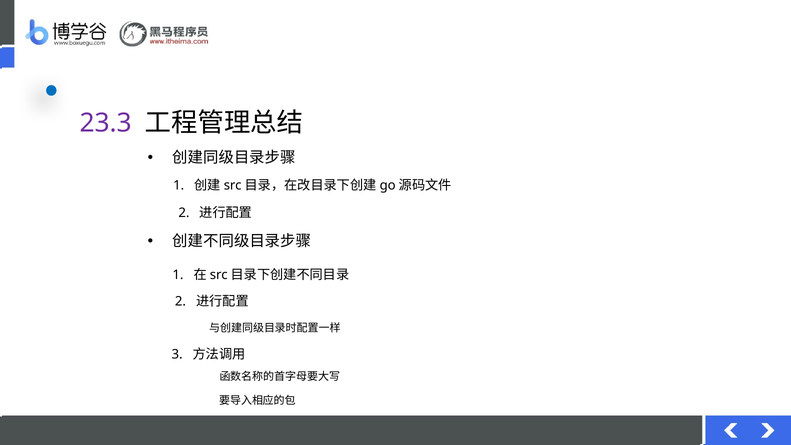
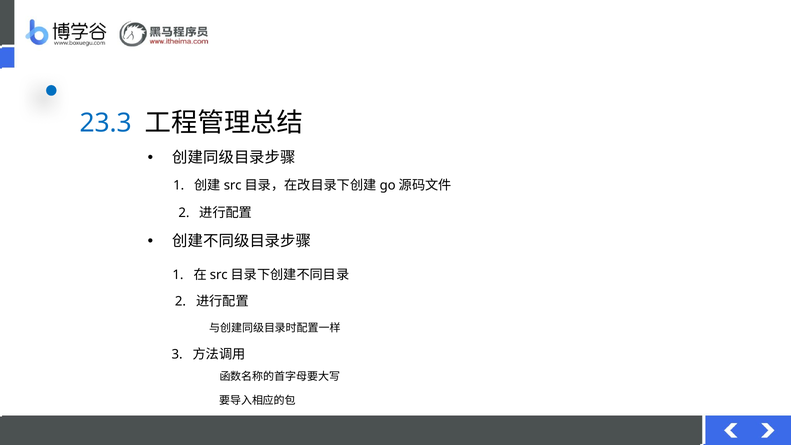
23.3 colour: purple -> blue
